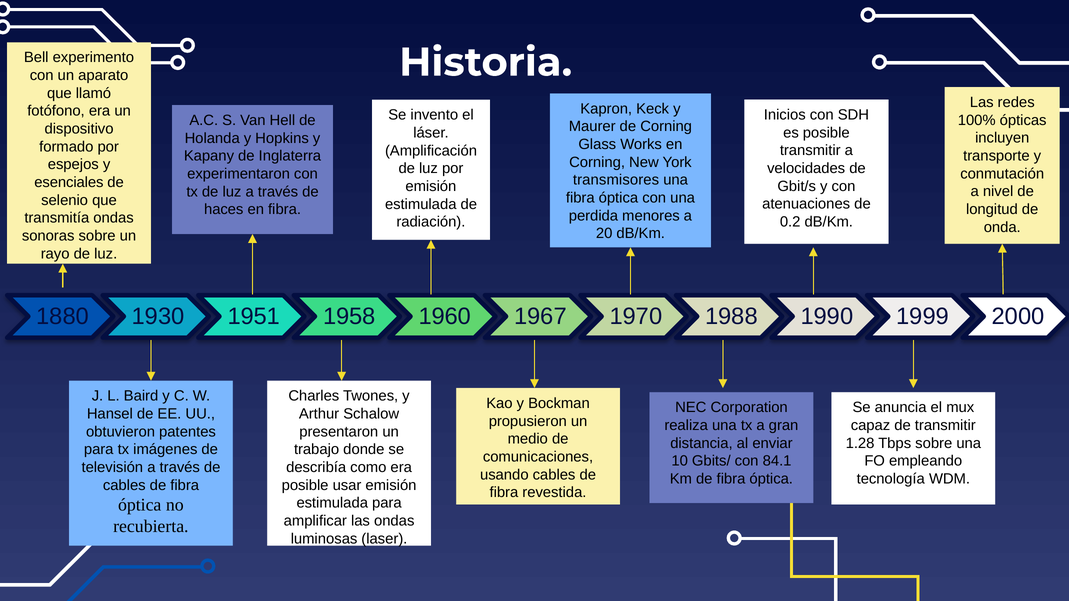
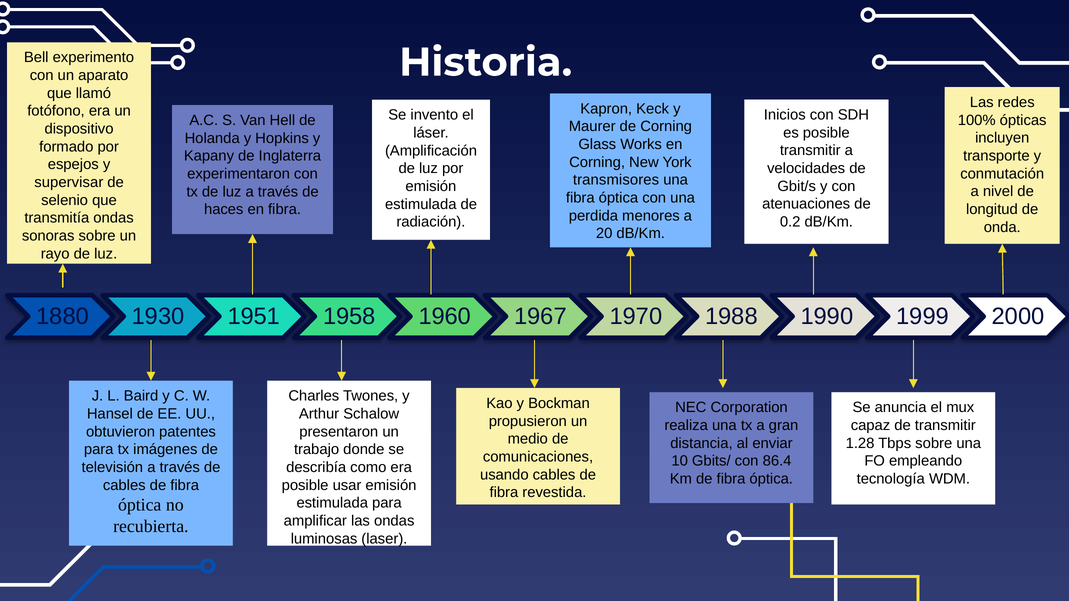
esenciales: esenciales -> supervisar
84.1: 84.1 -> 86.4
